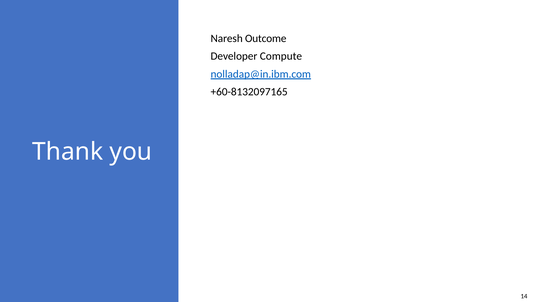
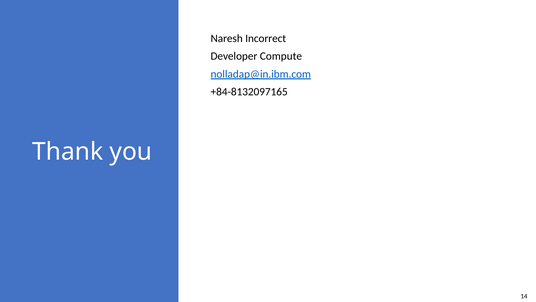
Outcome: Outcome -> Incorrect
+60-8132097165: +60-8132097165 -> +84-8132097165
